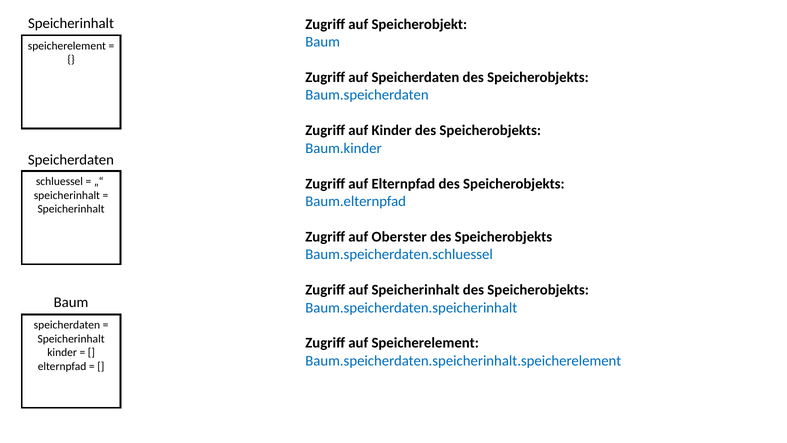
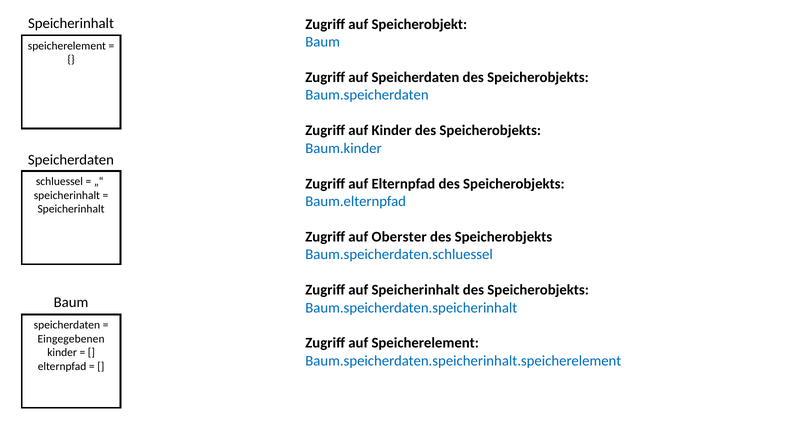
Speicherinhalt at (71, 339): Speicherinhalt -> Eingegebenen
